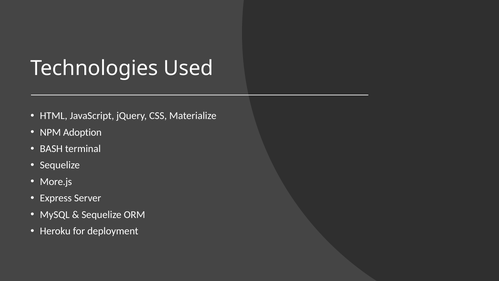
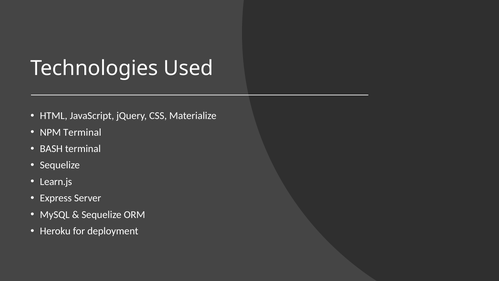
NPM Adoption: Adoption -> Terminal
More.js: More.js -> Learn.js
